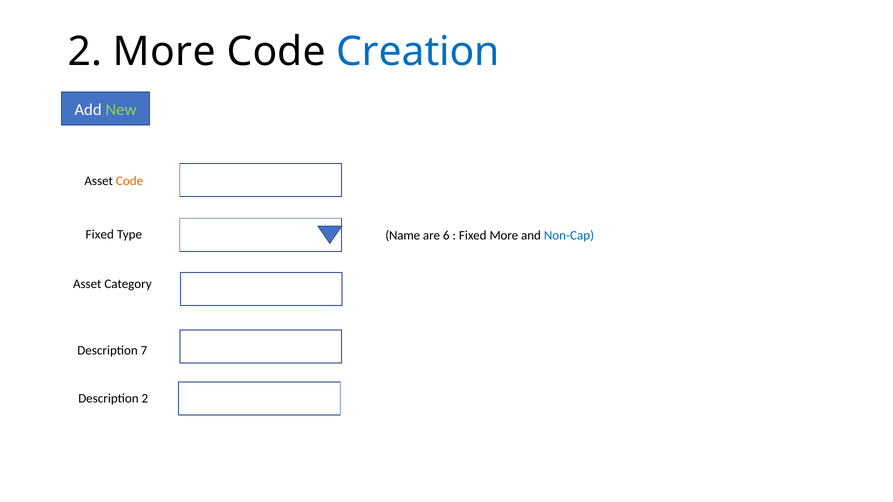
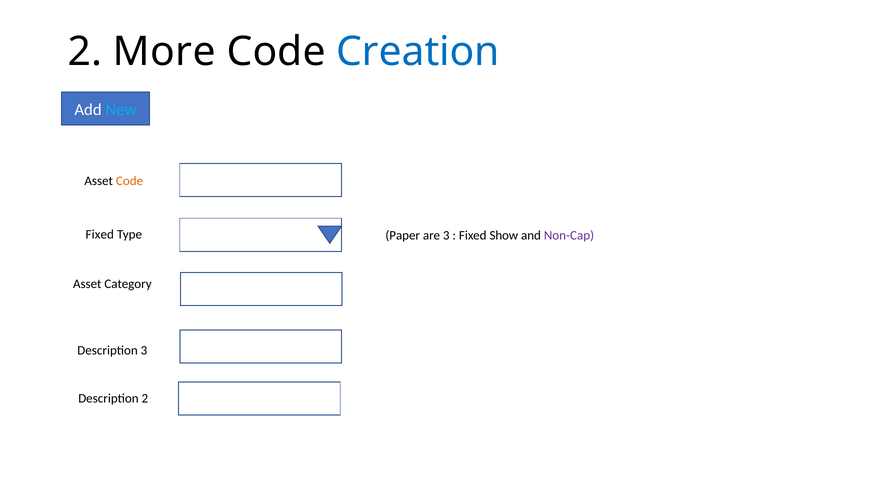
New colour: light green -> light blue
Name: Name -> Paper
are 6: 6 -> 3
Fixed More: More -> Show
Non-Cap colour: blue -> purple
Description 7: 7 -> 3
